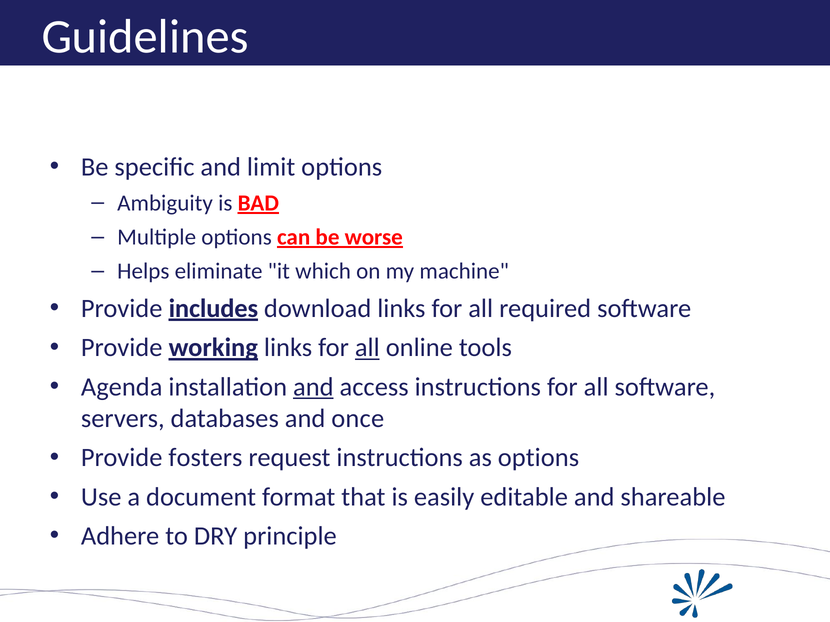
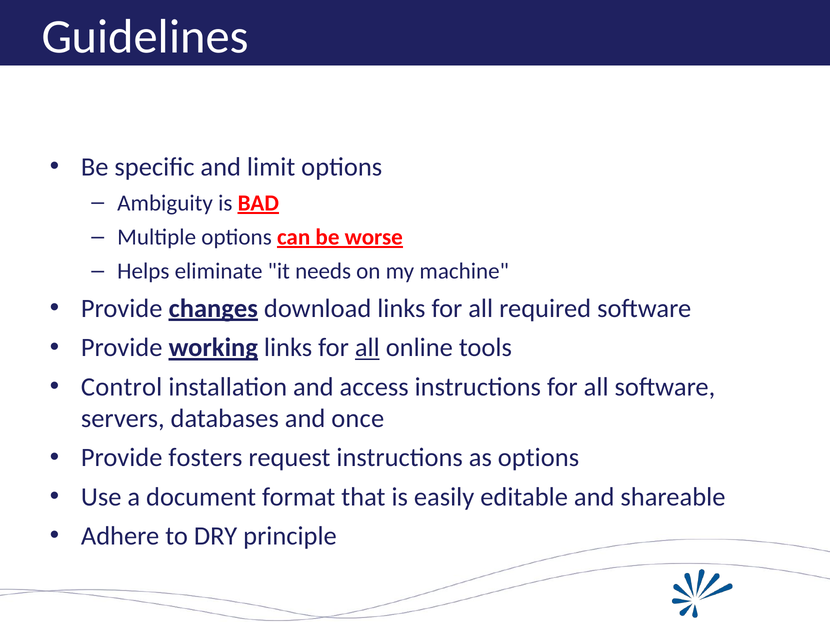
which: which -> needs
includes: includes -> changes
Agenda: Agenda -> Control
and at (313, 387) underline: present -> none
